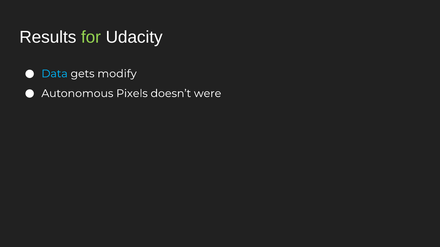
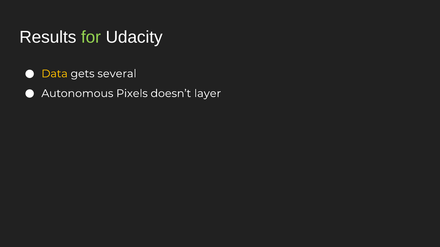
Data colour: light blue -> yellow
modify: modify -> several
were: were -> layer
